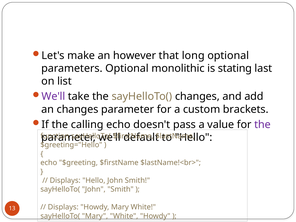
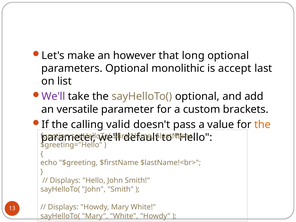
stating: stating -> accept
sayHelloTo( changes: changes -> optional
an changes: changes -> versatile
calling echo: echo -> valid
the at (263, 125) colour: purple -> orange
